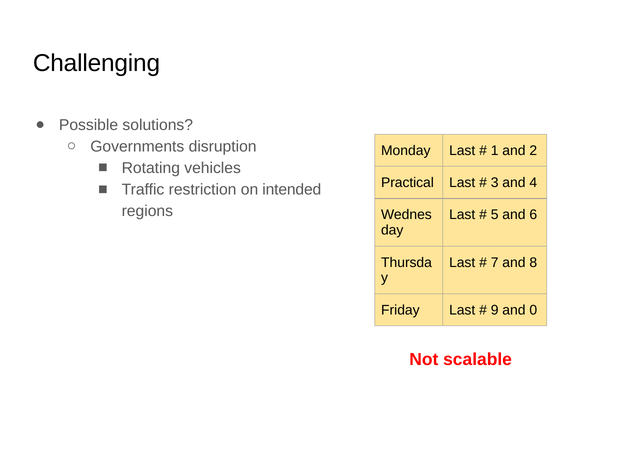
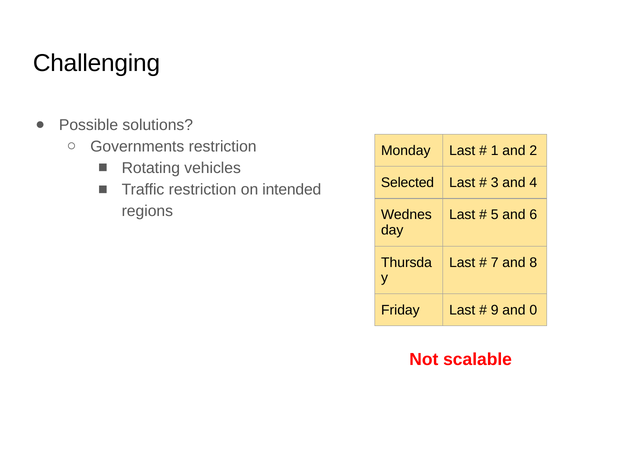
Governments disruption: disruption -> restriction
Practical: Practical -> Selected
